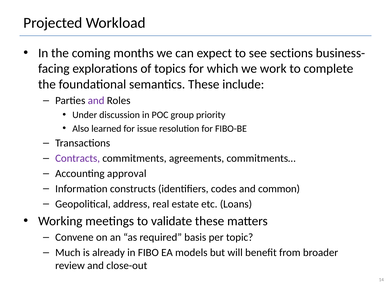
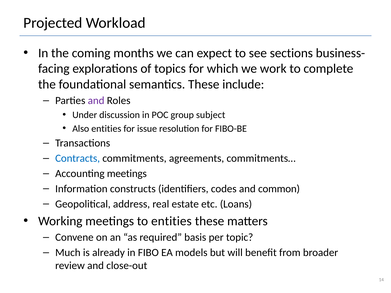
priority: priority -> subject
Also learned: learned -> entities
Contracts colour: purple -> blue
Accounting approval: approval -> meetings
to validate: validate -> entities
